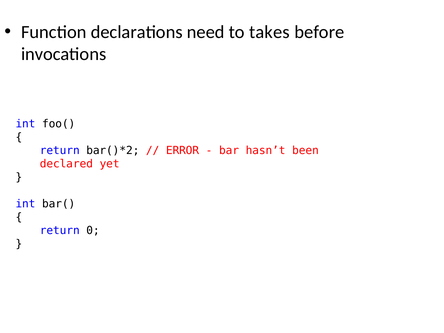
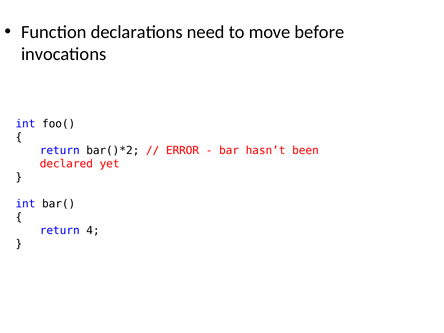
takes: takes -> move
0: 0 -> 4
